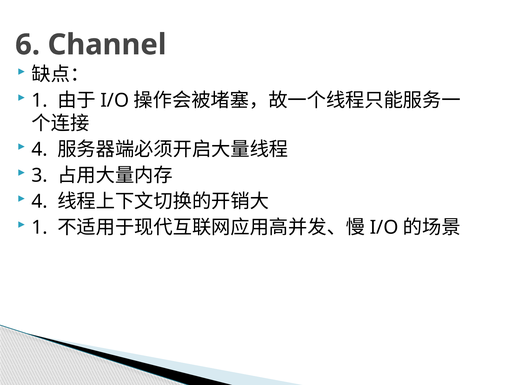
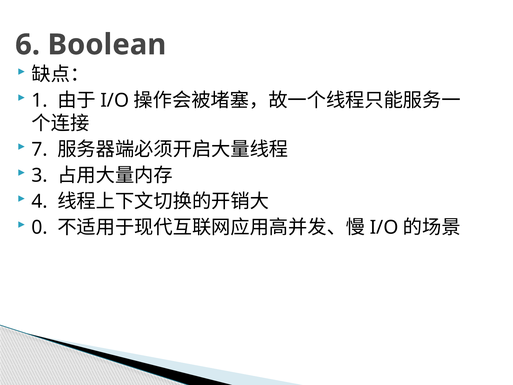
Channel: Channel -> Boolean
4 at (40, 149): 4 -> 7
1 at (40, 227): 1 -> 0
